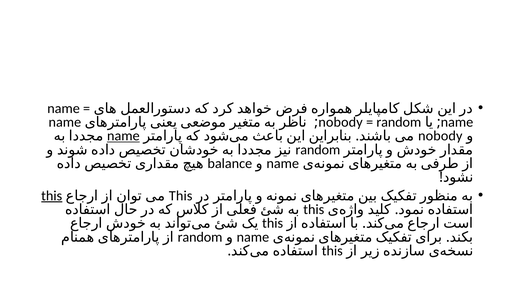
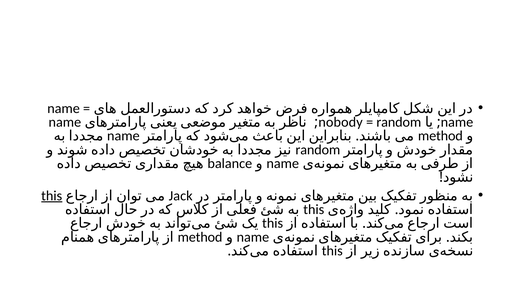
name at (123, 136) underline: present -> none
nobody at (440, 136): nobody -> method
This at (181, 196): This -> Jack
random at (200, 237): random -> method
